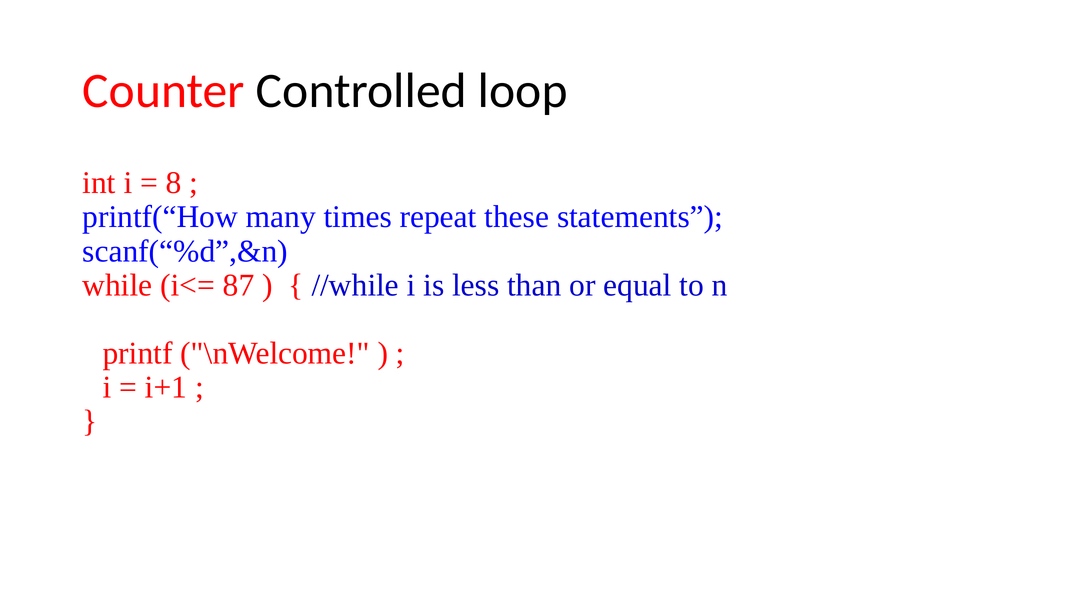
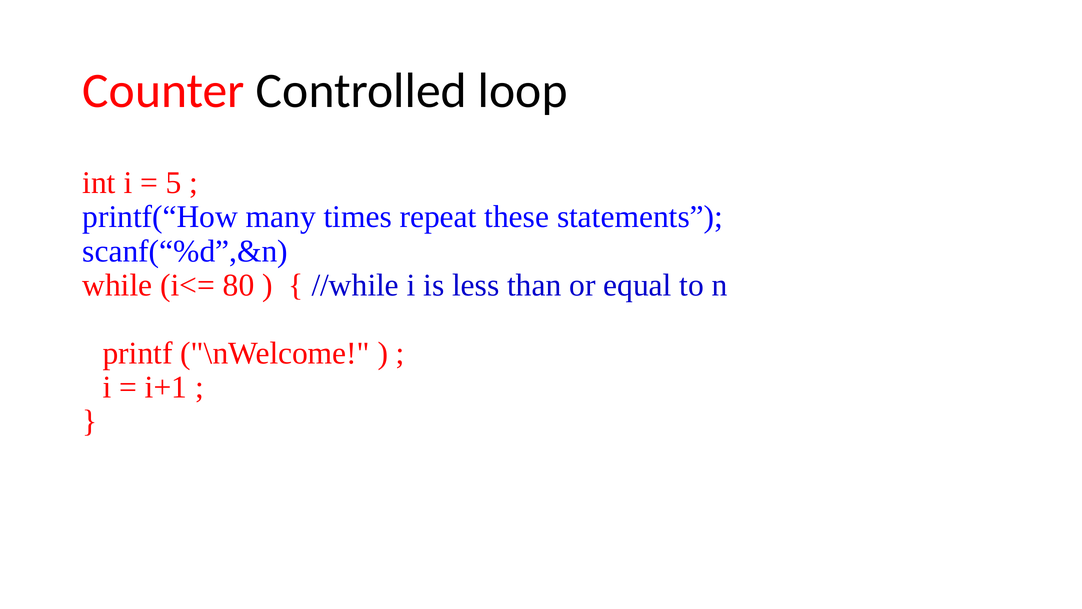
8: 8 -> 5
87: 87 -> 80
